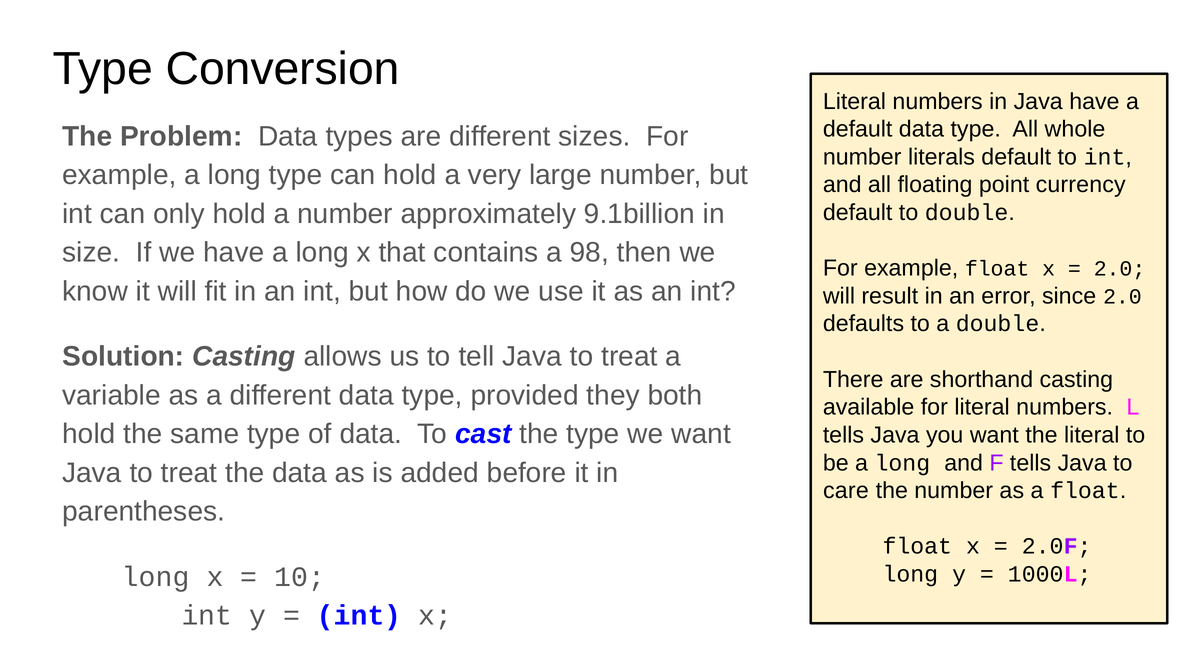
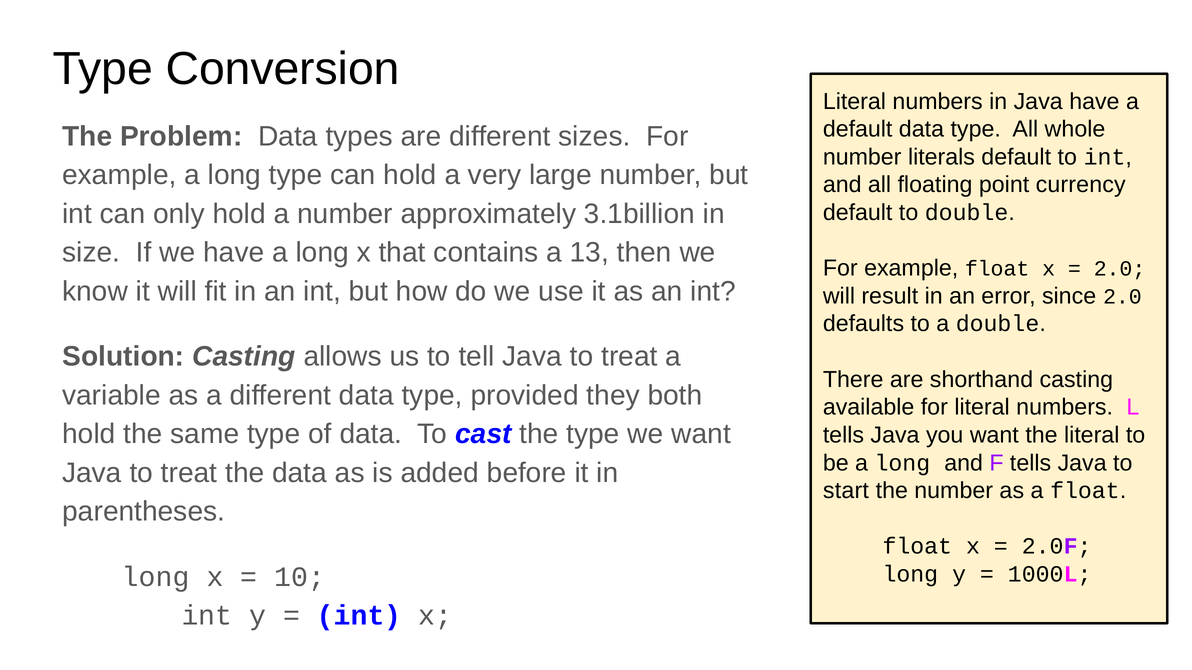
9.1billion: 9.1billion -> 3.1billion
98: 98 -> 13
care: care -> start
